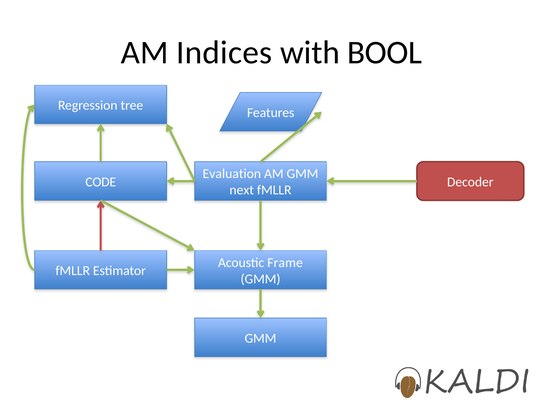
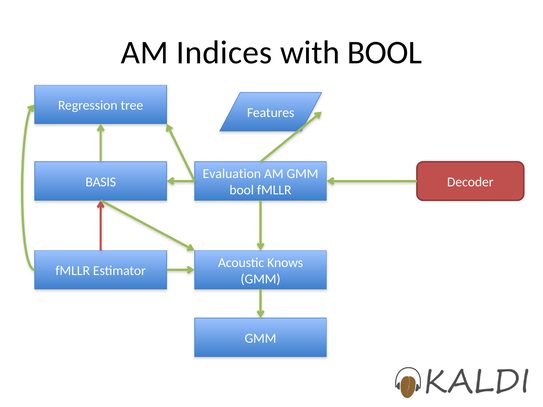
CODE: CODE -> BASIS
next at (242, 190): next -> bool
Frame: Frame -> Knows
